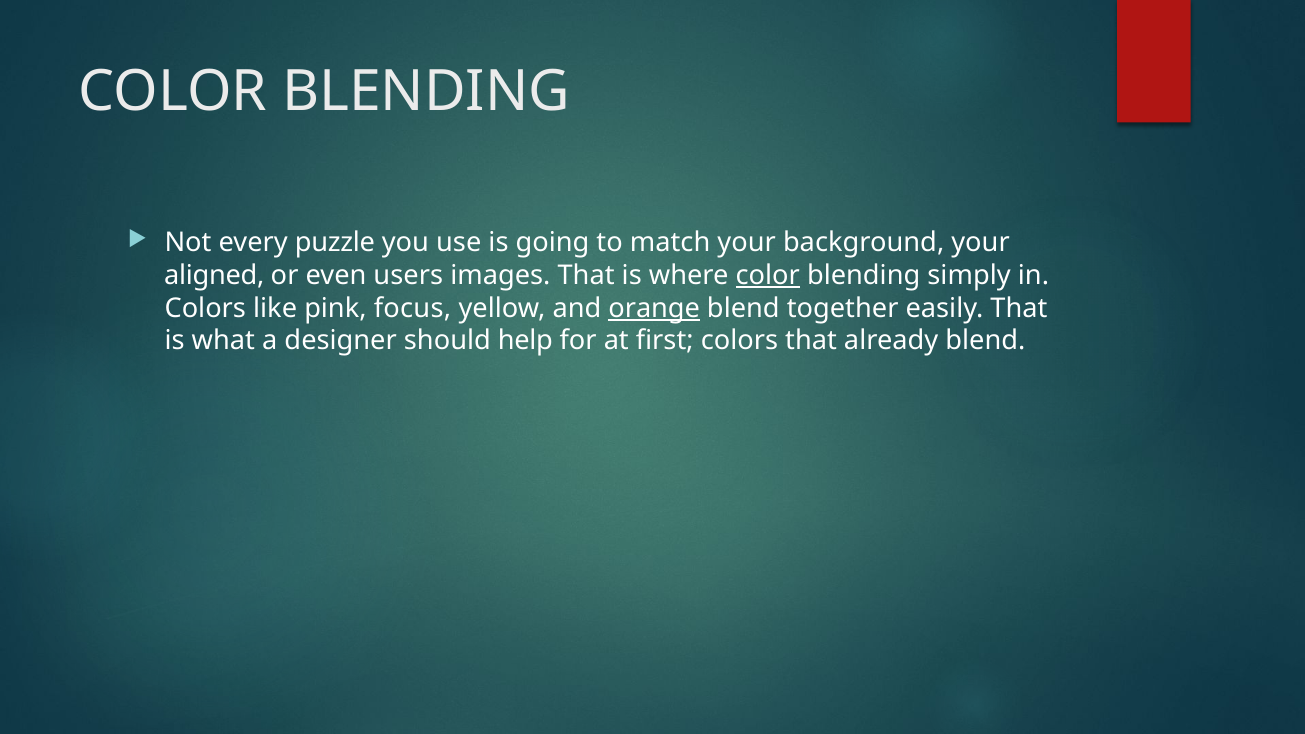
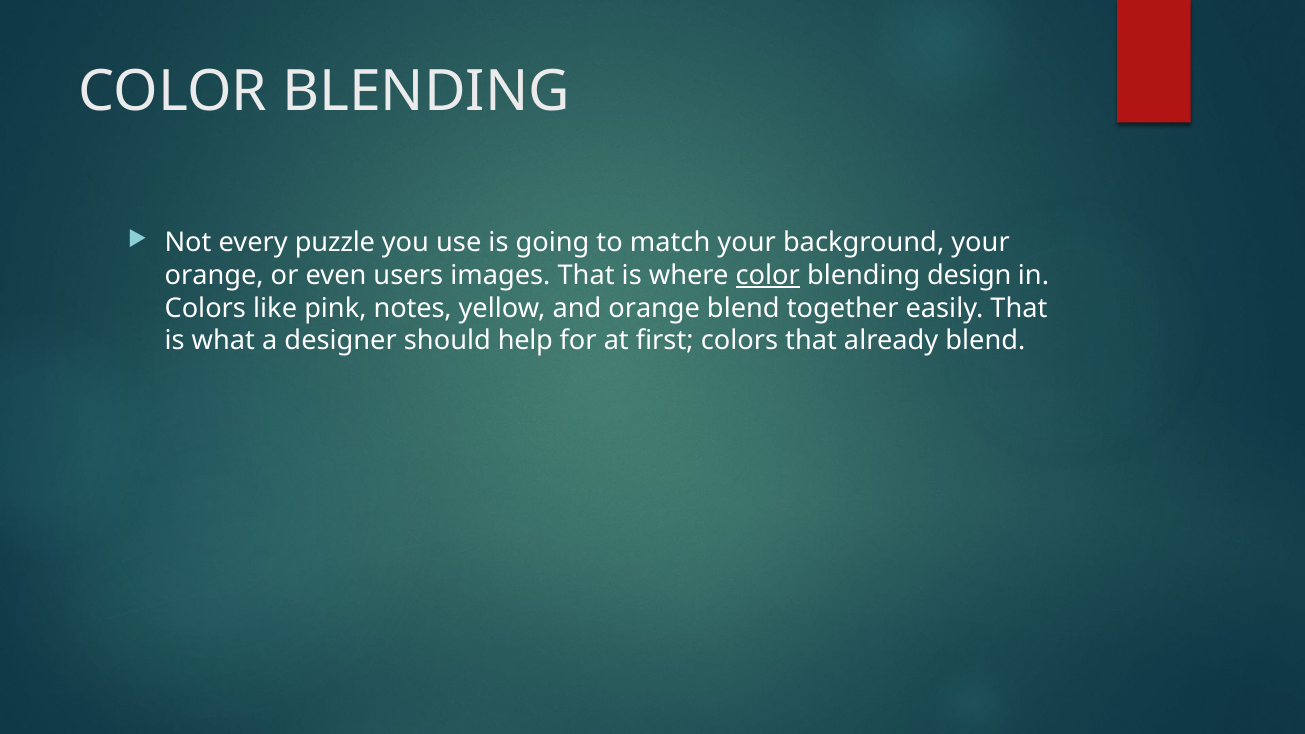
aligned at (214, 276): aligned -> orange
simply: simply -> design
focus: focus -> notes
orange at (654, 308) underline: present -> none
